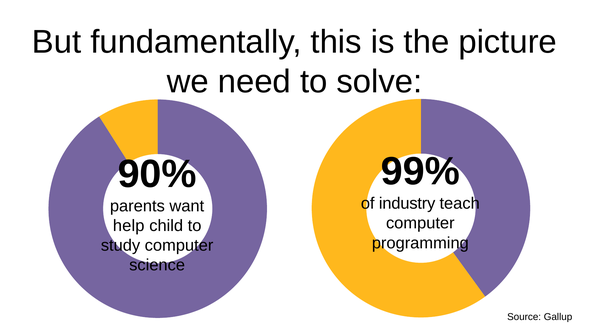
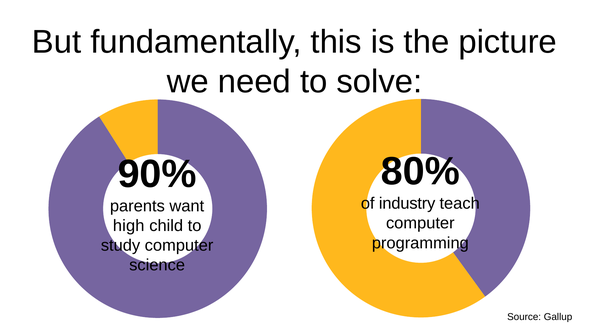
99%: 99% -> 80%
help: help -> high
